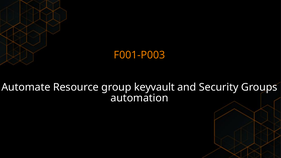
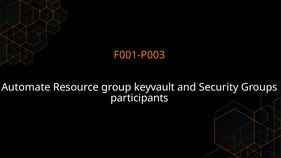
automation: automation -> participants
